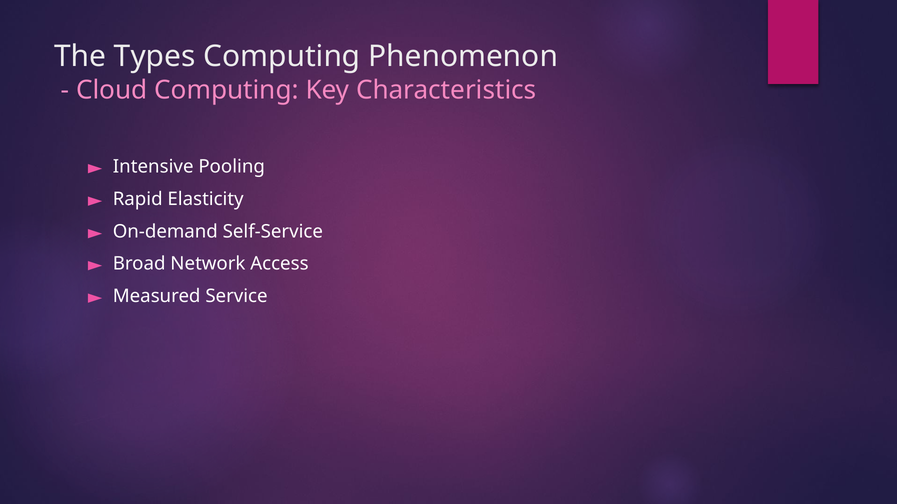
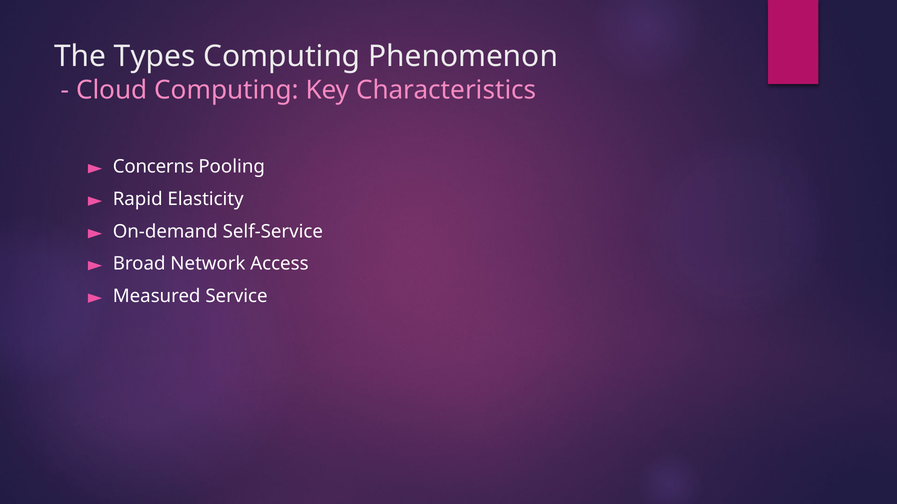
Intensive: Intensive -> Concerns
